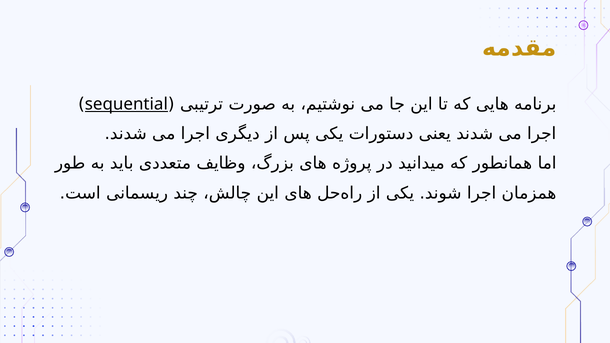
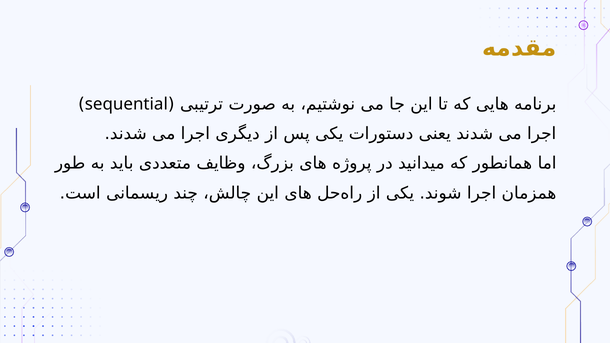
sequential underline: present -> none
